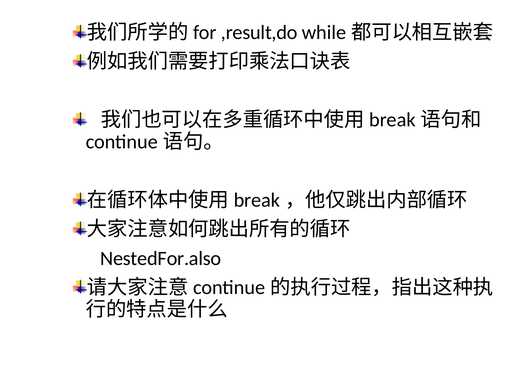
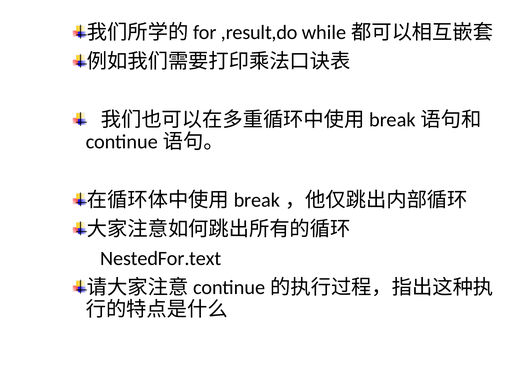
NestedFor.also: NestedFor.also -> NestedFor.text
